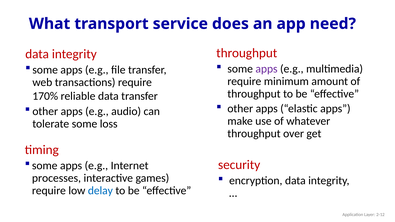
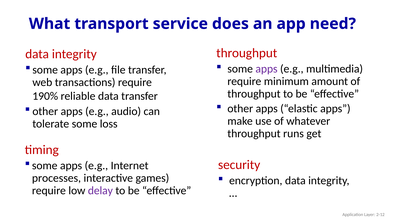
170%: 170% -> 190%
over: over -> runs
delay colour: blue -> purple
